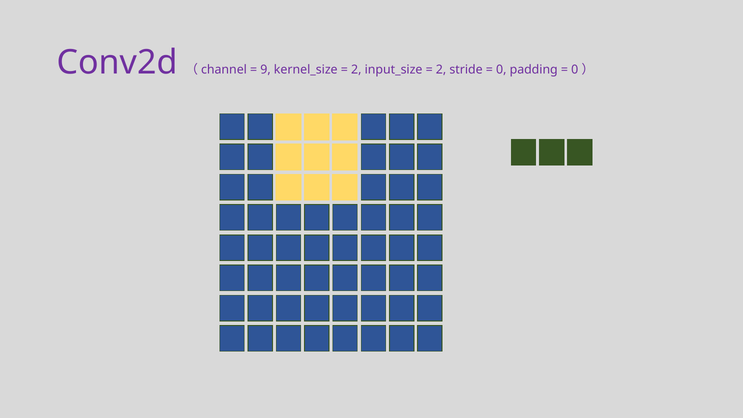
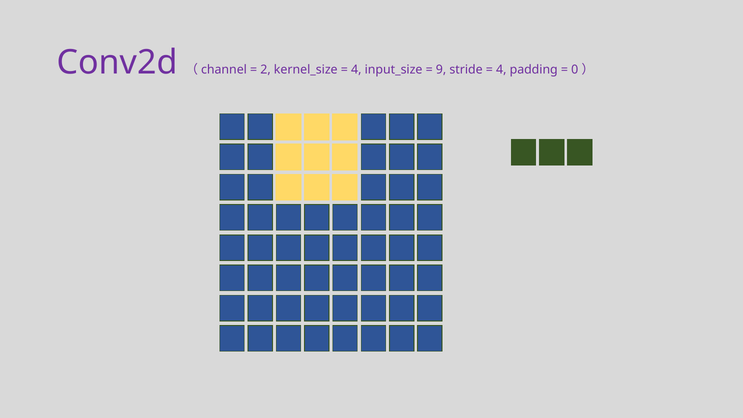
9: 9 -> 2
2 at (356, 70): 2 -> 4
2 at (441, 70): 2 -> 9
0 at (501, 70): 0 -> 4
